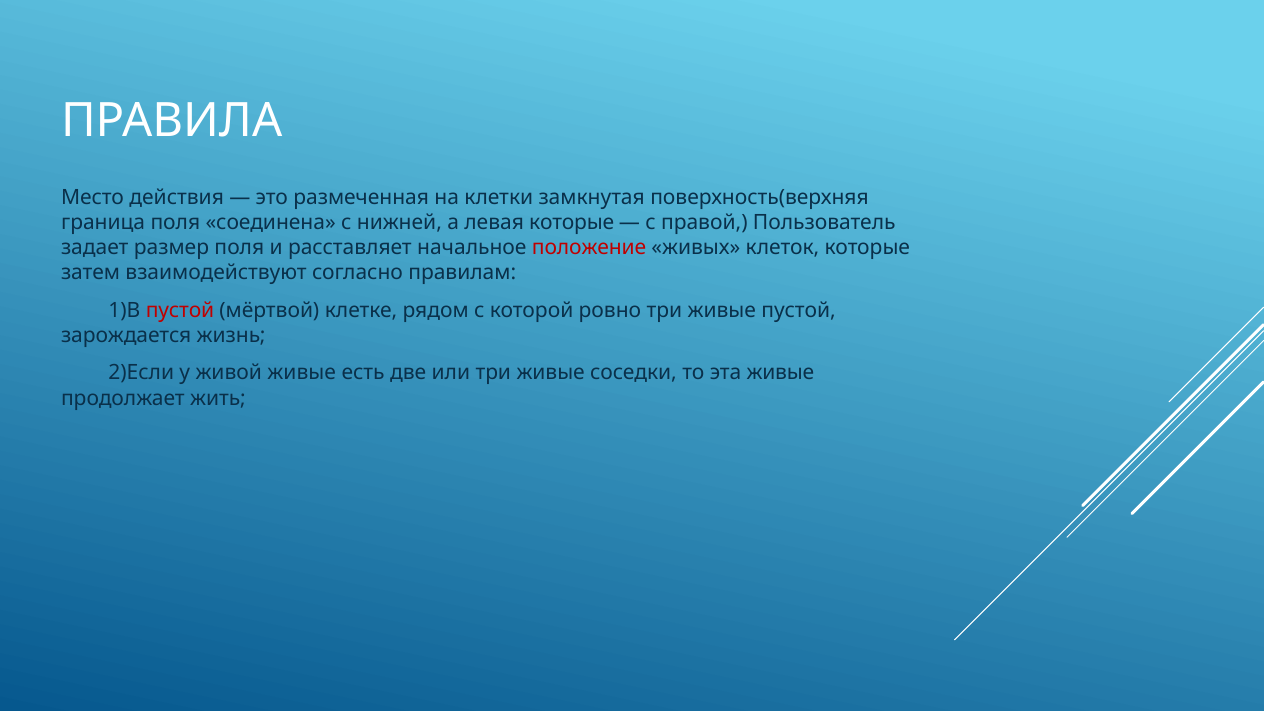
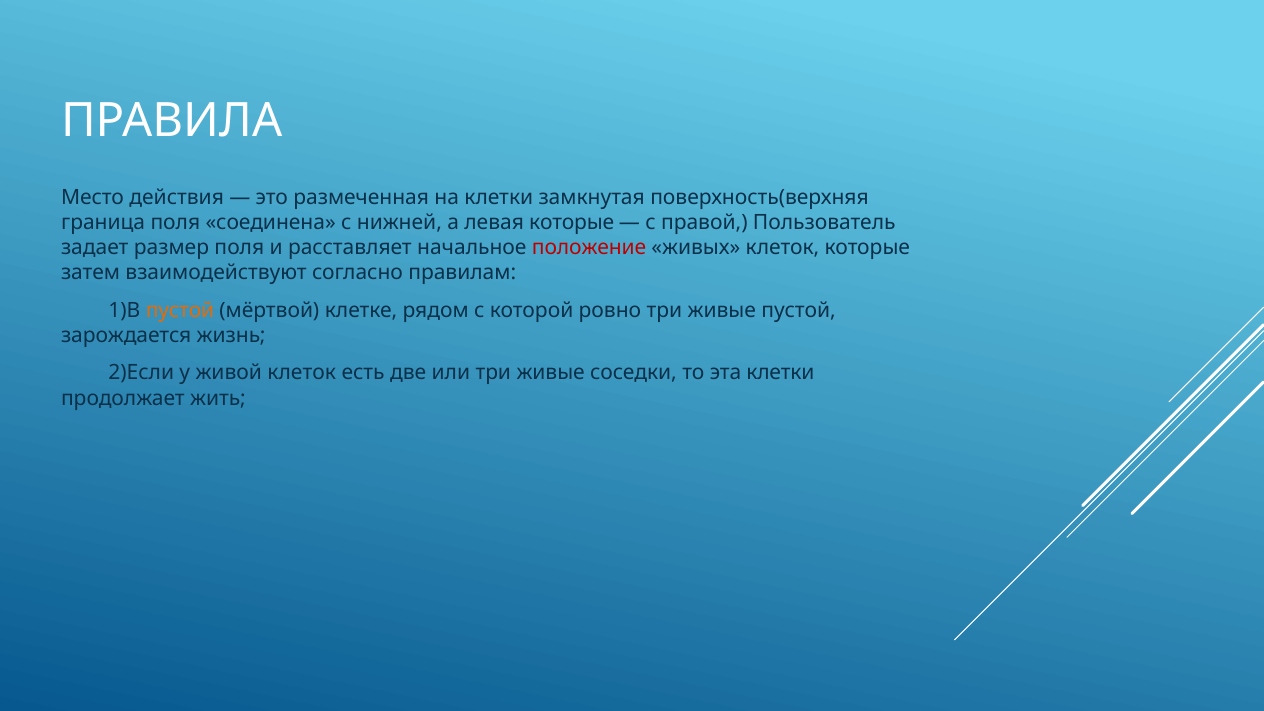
пустой at (180, 310) colour: red -> orange
живой живые: живые -> клеток
эта живые: живые -> клетки
